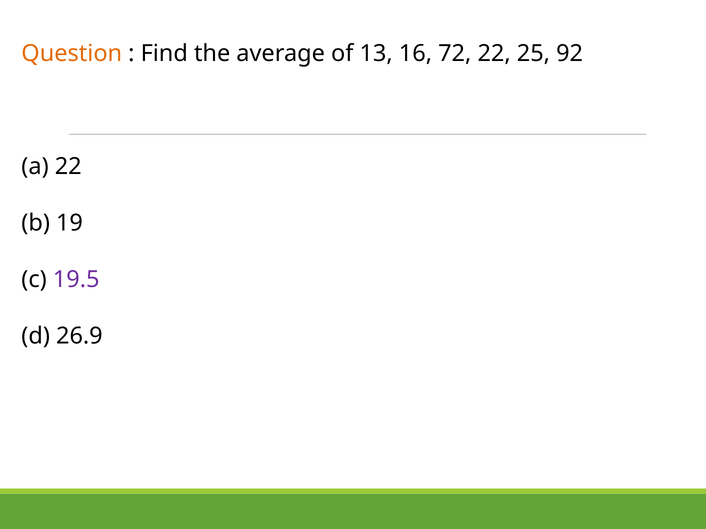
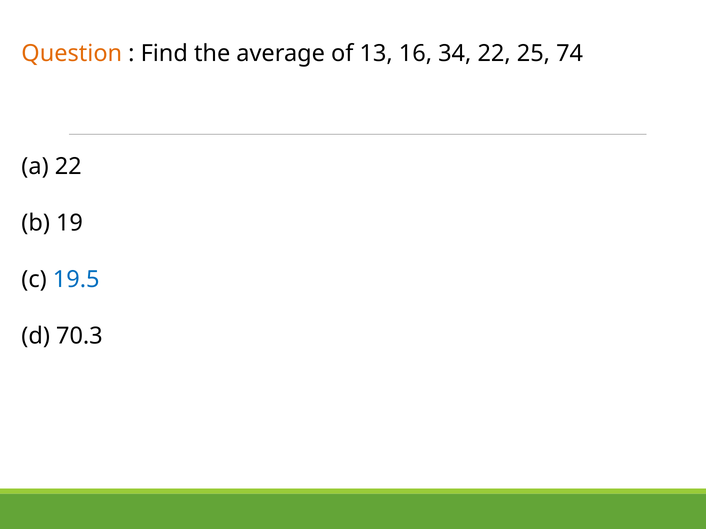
72: 72 -> 34
92: 92 -> 74
19.5 colour: purple -> blue
26.9: 26.9 -> 70.3
